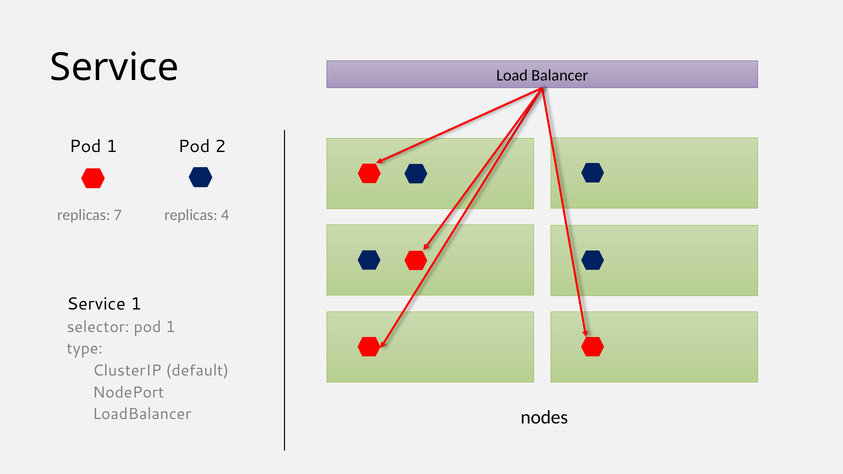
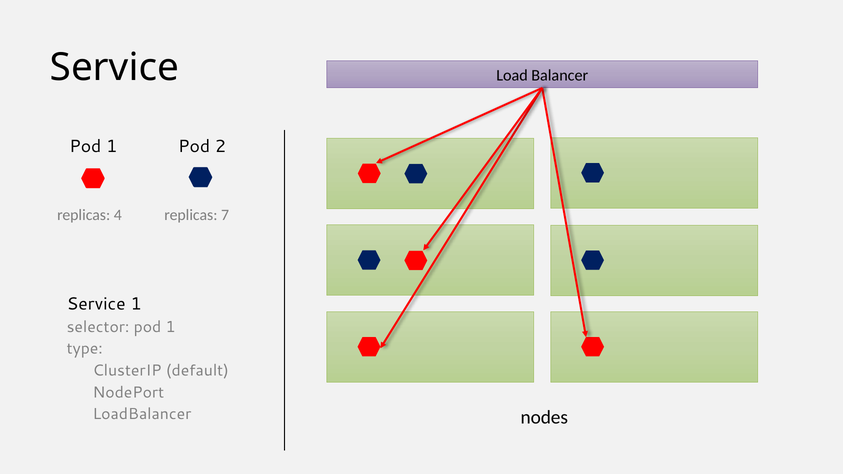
7: 7 -> 4
4: 4 -> 7
